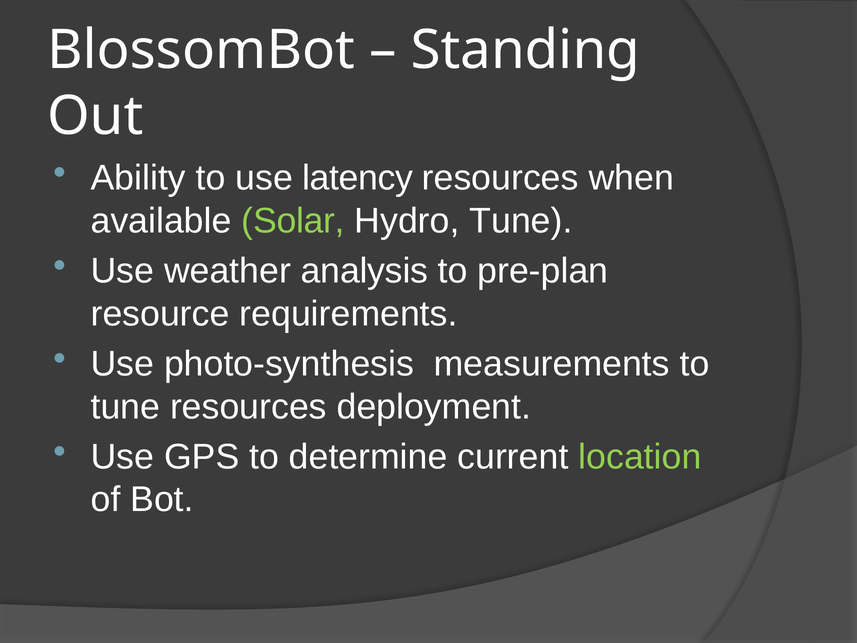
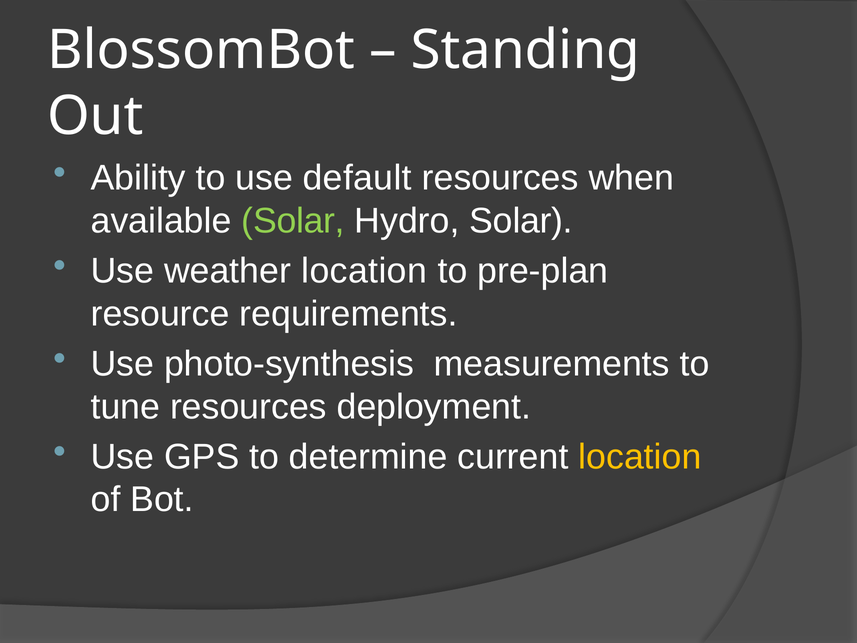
latency: latency -> default
Hydro Tune: Tune -> Solar
weather analysis: analysis -> location
location at (640, 457) colour: light green -> yellow
